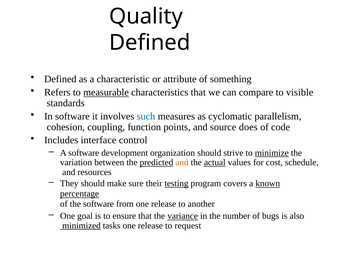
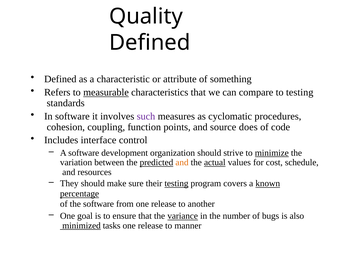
to visible: visible -> testing
such colour: blue -> purple
parallelism: parallelism -> procedures
request: request -> manner
